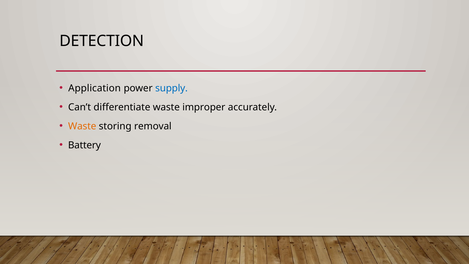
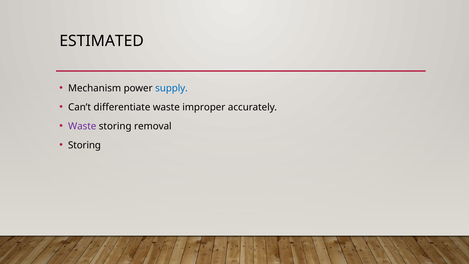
DETECTION: DETECTION -> ESTIMATED
Application: Application -> Mechanism
Waste at (82, 126) colour: orange -> purple
Battery at (84, 145): Battery -> Storing
